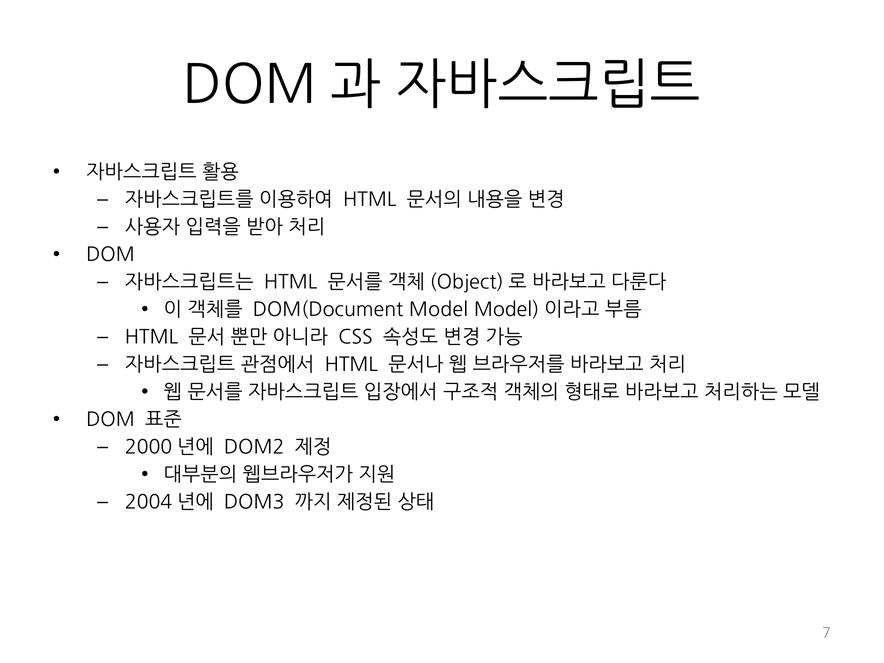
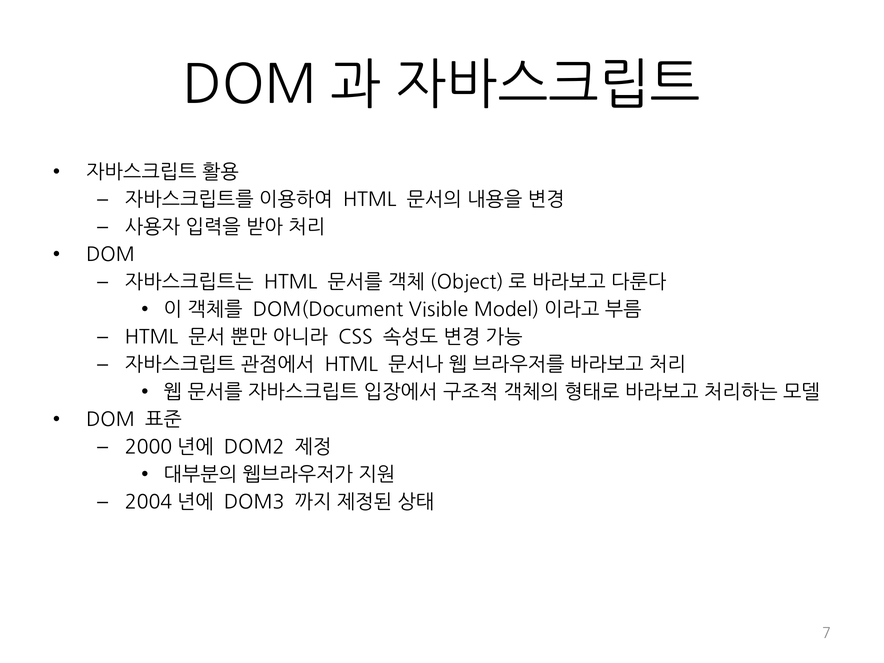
DOM(Document Model: Model -> Visible
